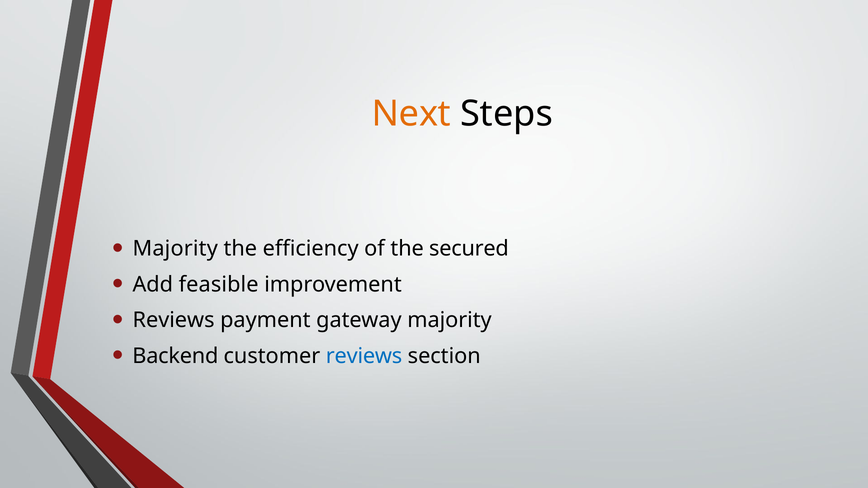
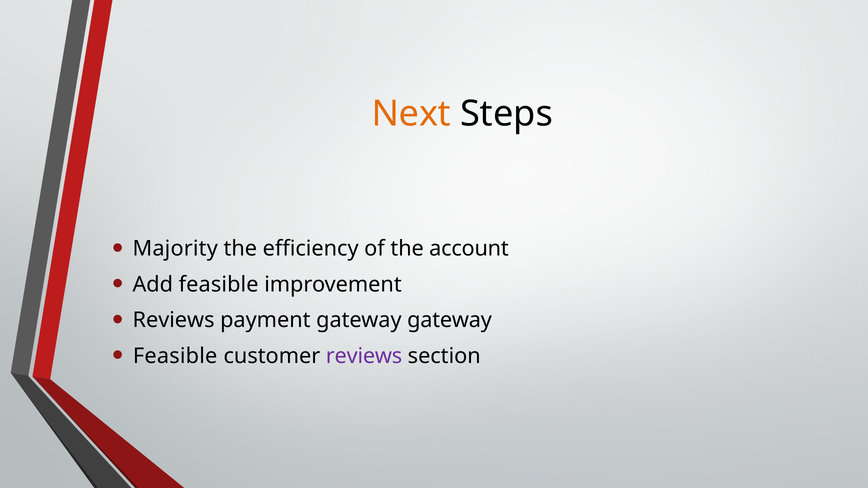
secured: secured -> account
gateway majority: majority -> gateway
Backend at (175, 356): Backend -> Feasible
reviews at (364, 356) colour: blue -> purple
